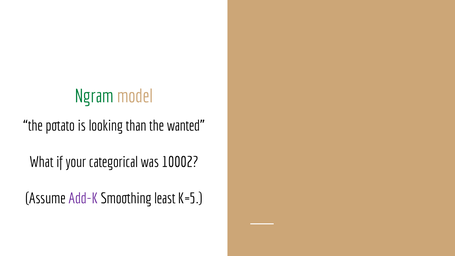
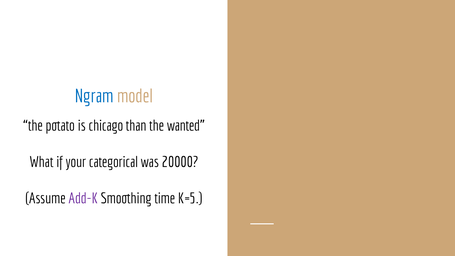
Ngram colour: green -> blue
looking: looking -> chicago
10002: 10002 -> 20000
least: least -> time
